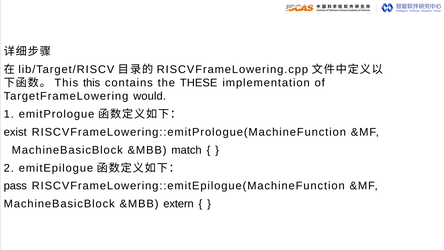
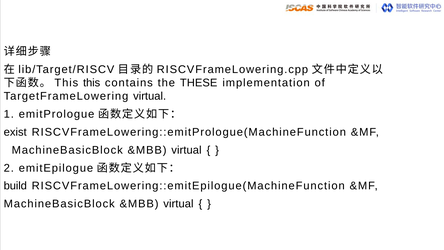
TargetFrameLowering would: would -> virtual
match at (187, 150): match -> virtual
pass: pass -> build
extern at (179, 204): extern -> virtual
